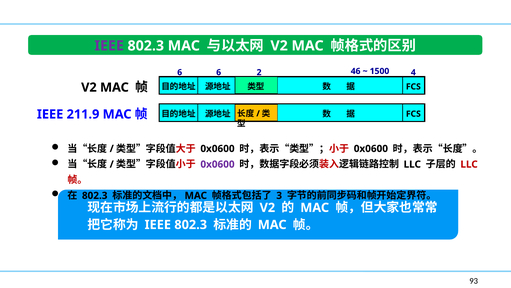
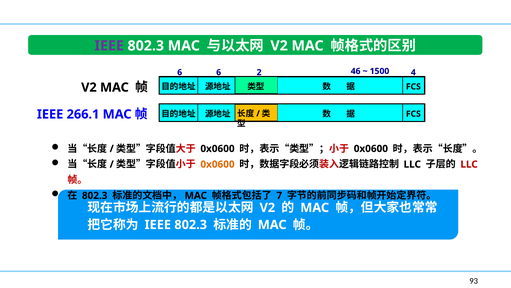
211.9: 211.9 -> 266.1
0x0600 at (218, 164) colour: purple -> orange
3: 3 -> 7
